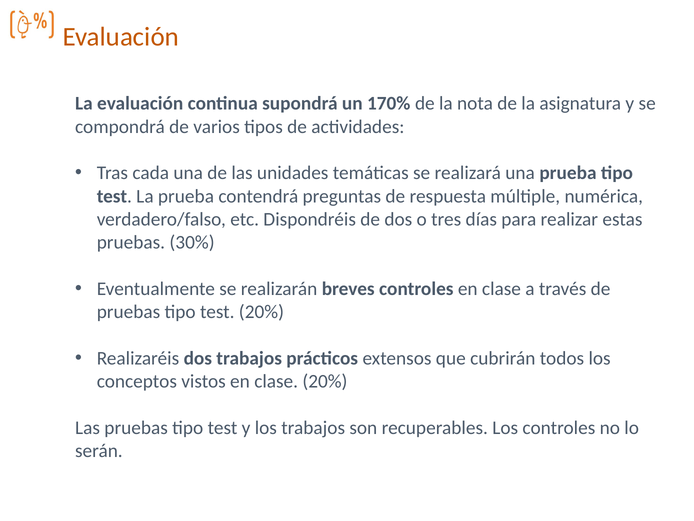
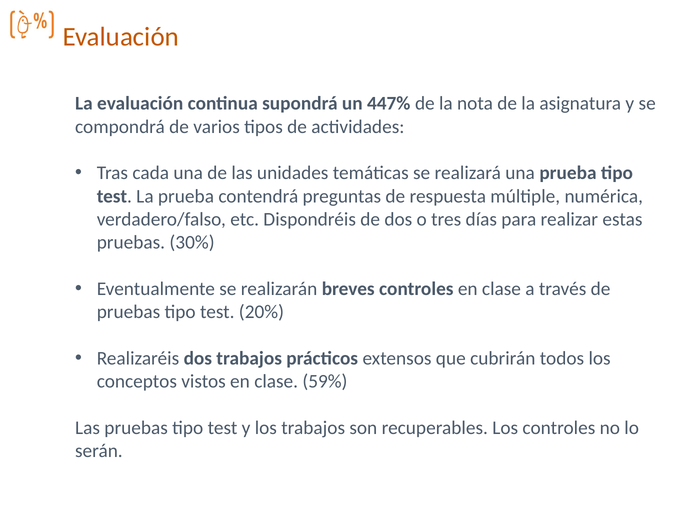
170%: 170% -> 447%
clase 20%: 20% -> 59%
